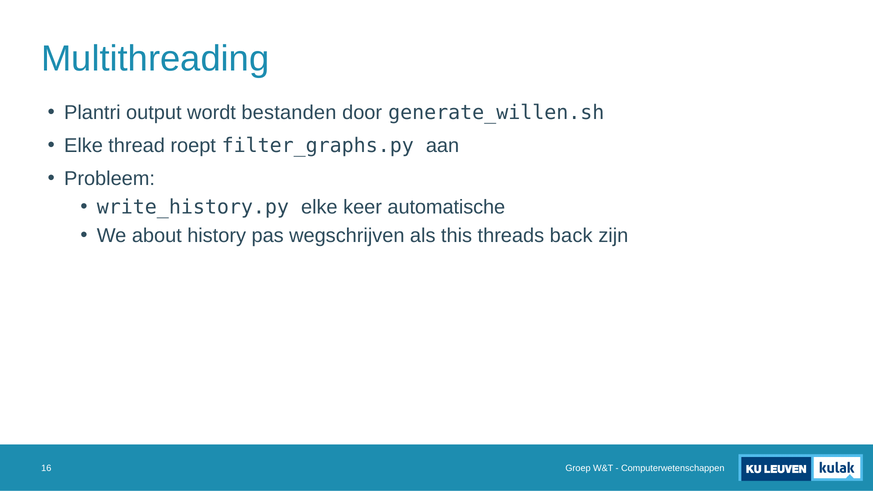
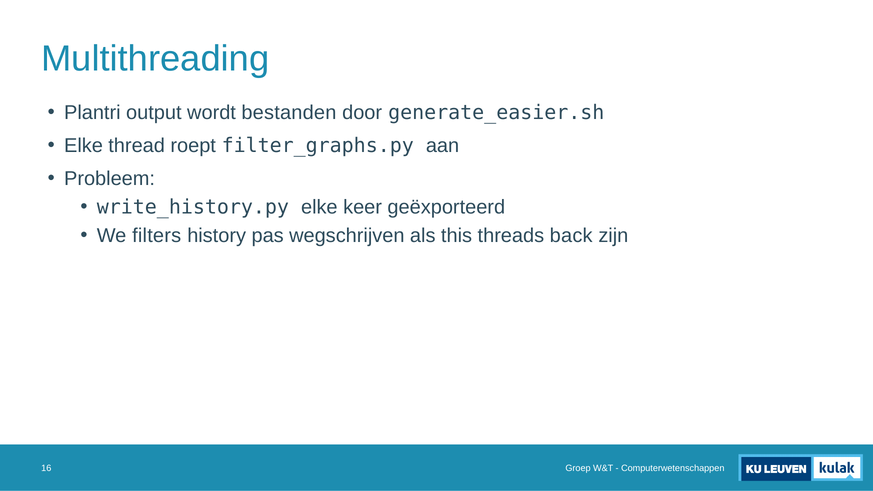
generate_willen.sh: generate_willen.sh -> generate_easier.sh
automatische: automatische -> geëxporteerd
about: about -> filters
